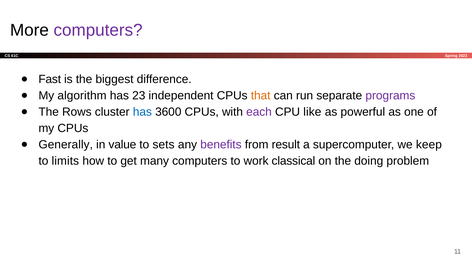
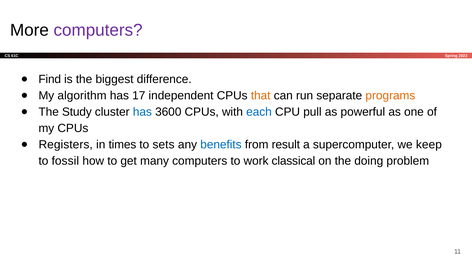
Fast: Fast -> Find
23: 23 -> 17
programs colour: purple -> orange
Rows: Rows -> Study
each colour: purple -> blue
like: like -> pull
Generally: Generally -> Registers
value: value -> times
benefits colour: purple -> blue
limits: limits -> fossil
